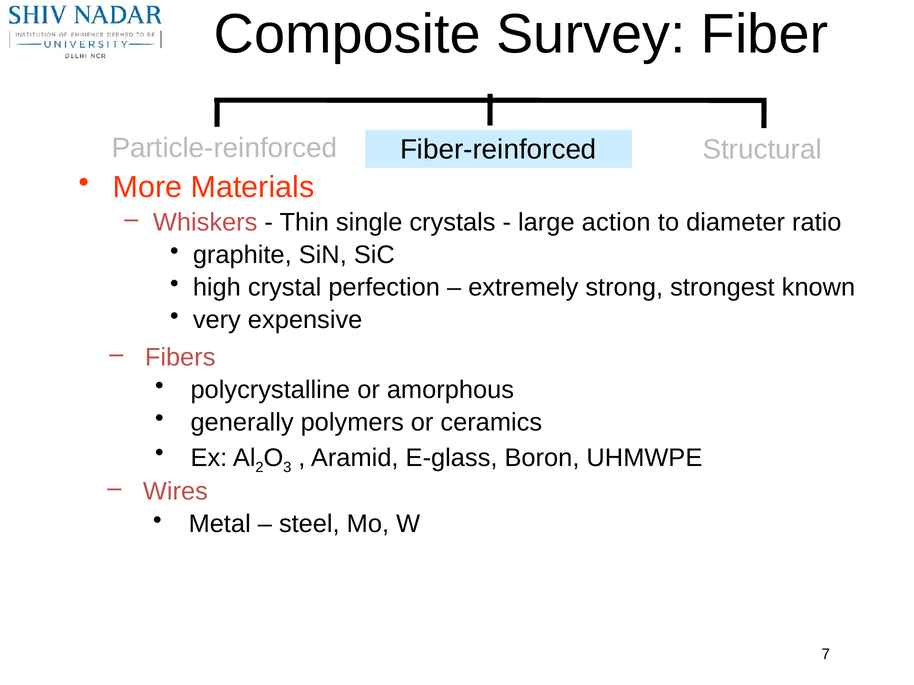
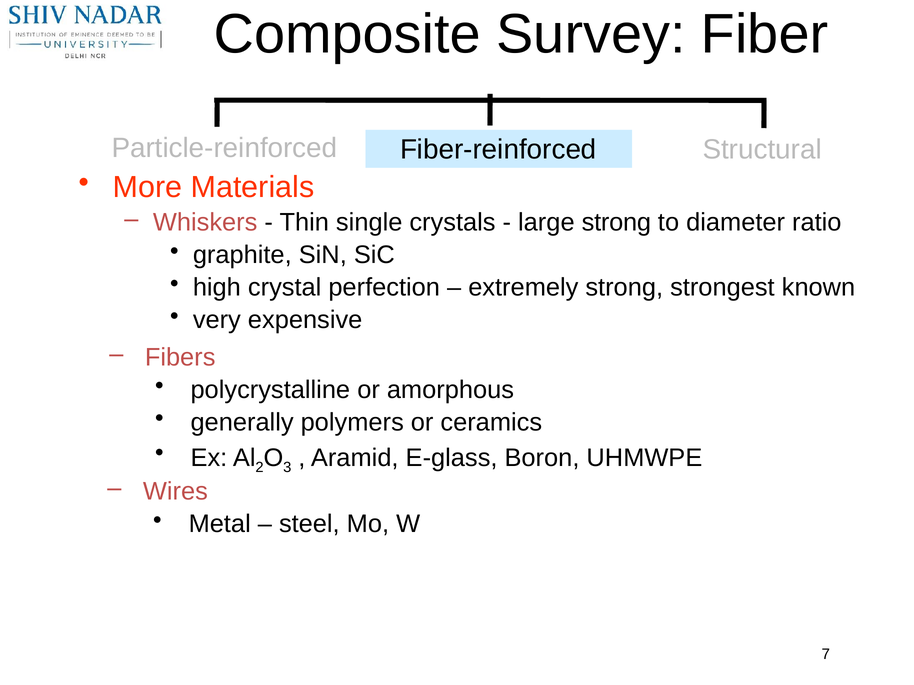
large action: action -> strong
